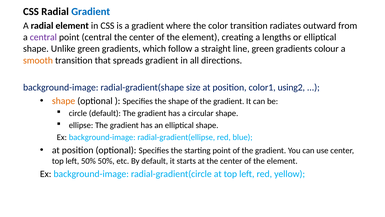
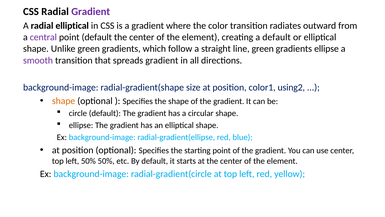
Gradient at (91, 12) colour: blue -> purple
radial element: element -> elliptical
point central: central -> default
a lengths: lengths -> default
gradients colour: colour -> ellipse
smooth colour: orange -> purple
